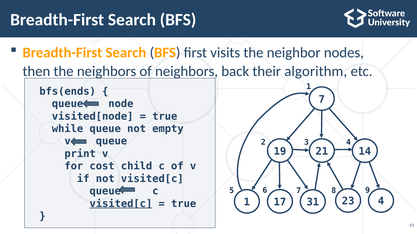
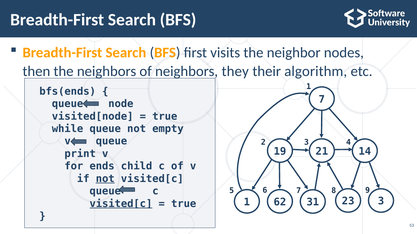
back: back -> they
cost: cost -> ends
not at (105, 179) underline: none -> present
23 4: 4 -> 3
17: 17 -> 62
